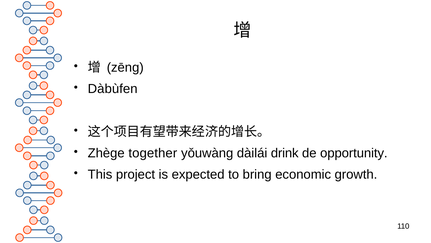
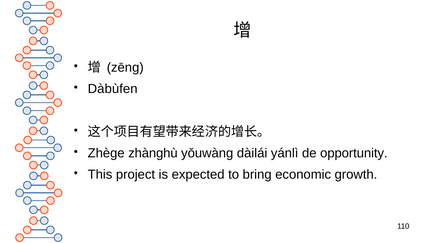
together: together -> zhànghù
drink: drink -> yánlì
